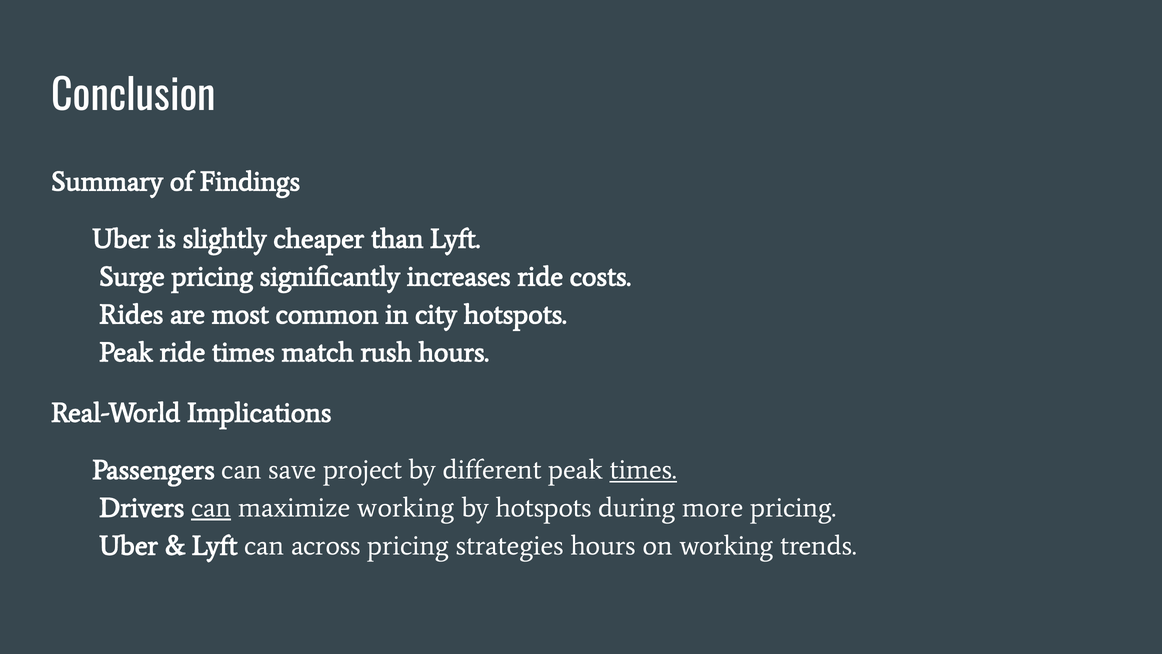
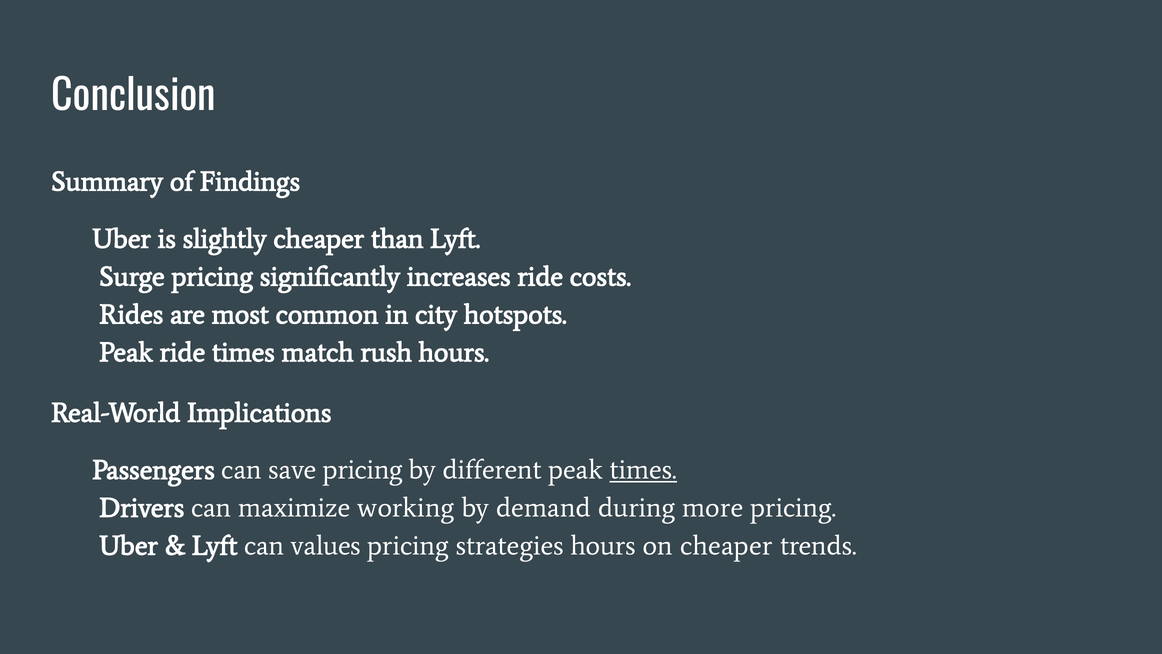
save project: project -> pricing
can at (211, 507) underline: present -> none
by hotspots: hotspots -> demand
across: across -> values
on working: working -> cheaper
